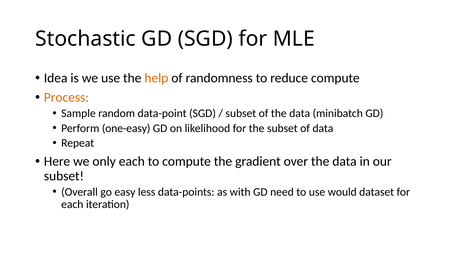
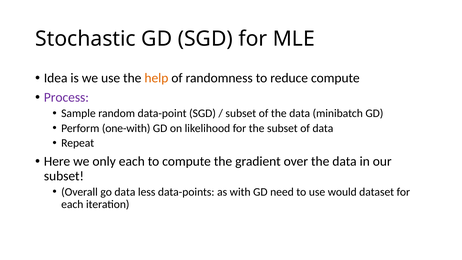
Process colour: orange -> purple
one-easy: one-easy -> one-with
go easy: easy -> data
